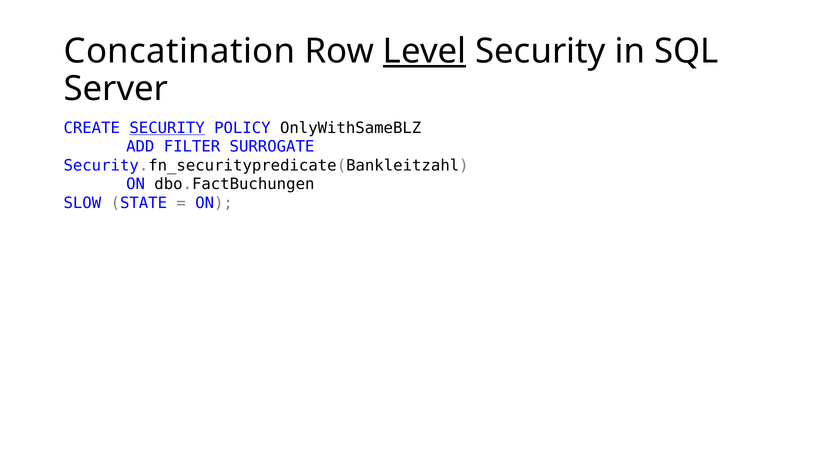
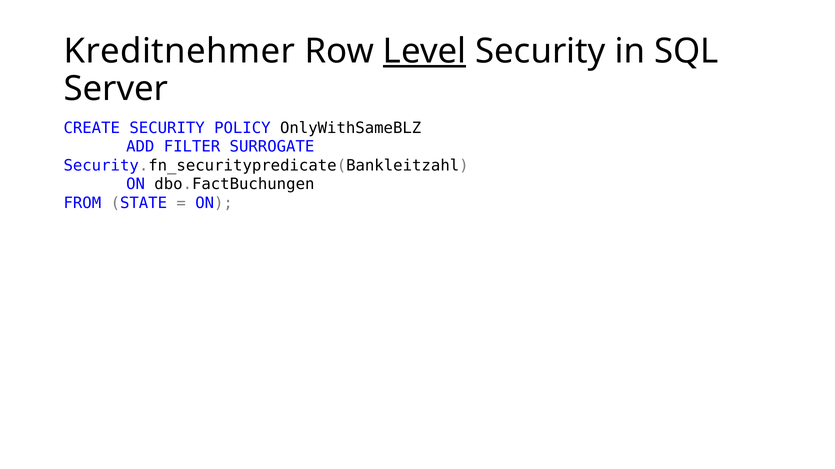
Concatination: Concatination -> Kreditnehmer
SECURITY at (167, 128) underline: present -> none
SLOW: SLOW -> FROM
